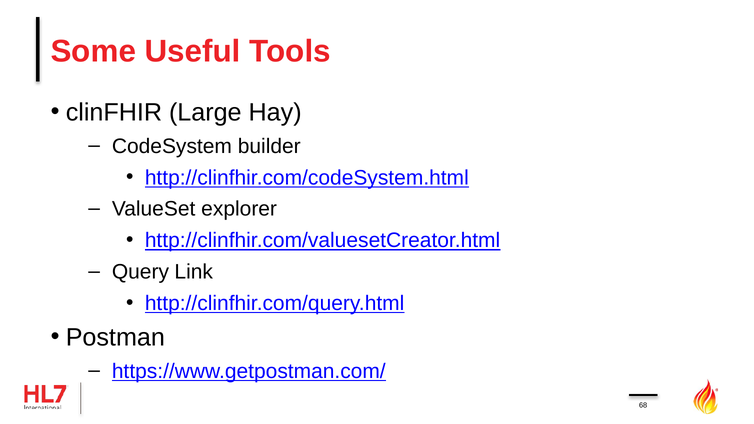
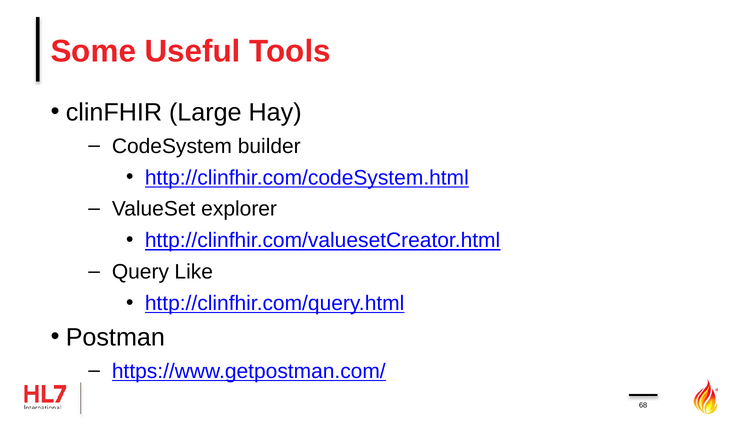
Link: Link -> Like
